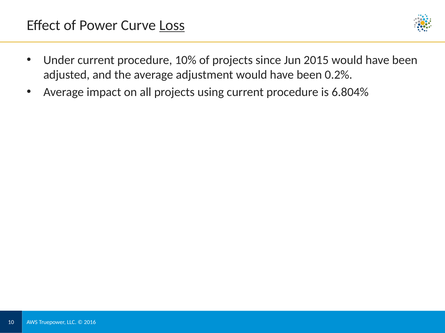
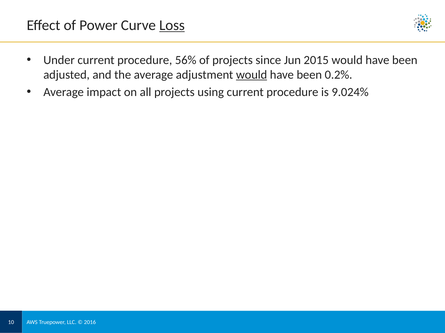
10%: 10% -> 56%
would at (252, 75) underline: none -> present
6.804%: 6.804% -> 9.024%
